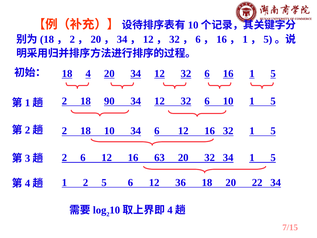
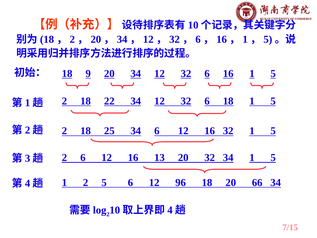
4: 4 -> 9
90: 90 -> 22
6 10: 10 -> 18
18 10: 10 -> 25
63: 63 -> 13
36: 36 -> 96
22: 22 -> 66
